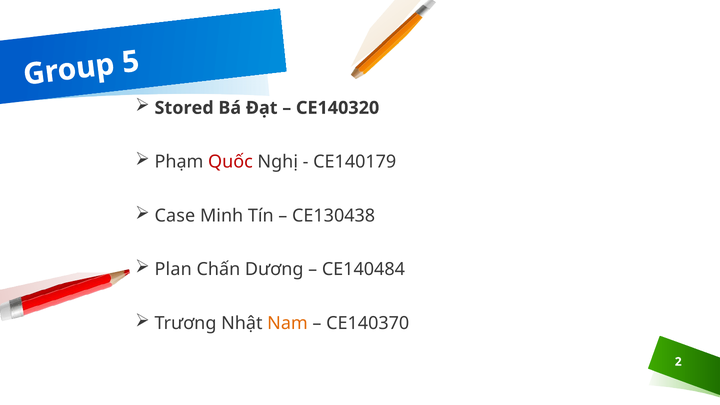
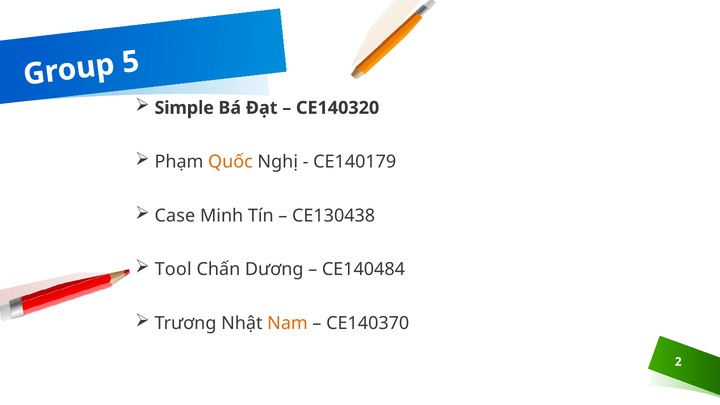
Stored: Stored -> Simple
Quốc colour: red -> orange
Plan: Plan -> Tool
